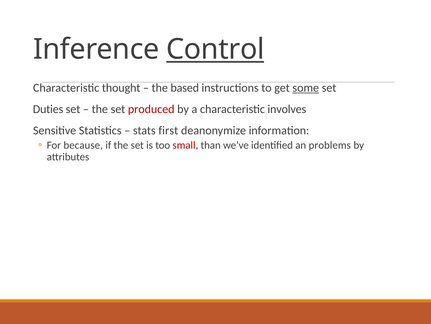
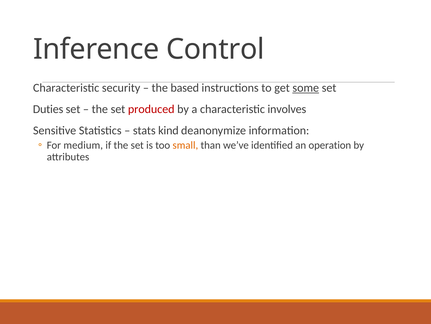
Control underline: present -> none
thought: thought -> security
first: first -> kind
because: because -> medium
small colour: red -> orange
problems: problems -> operation
